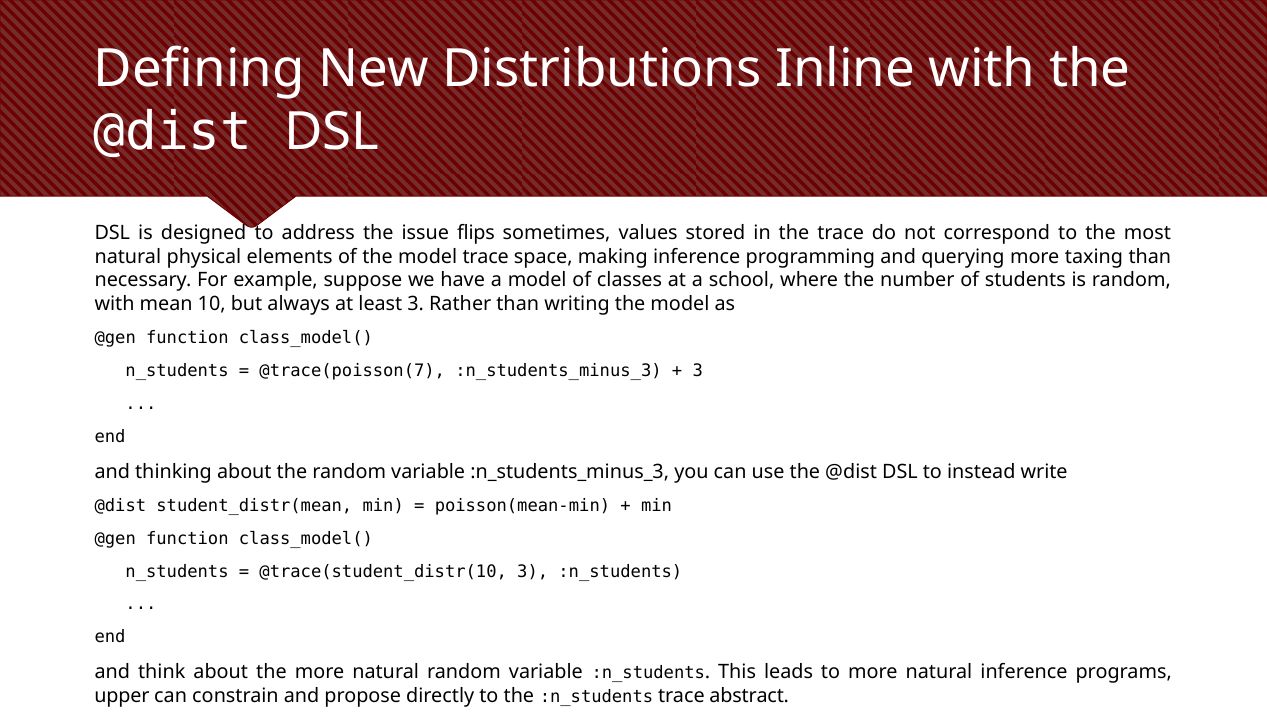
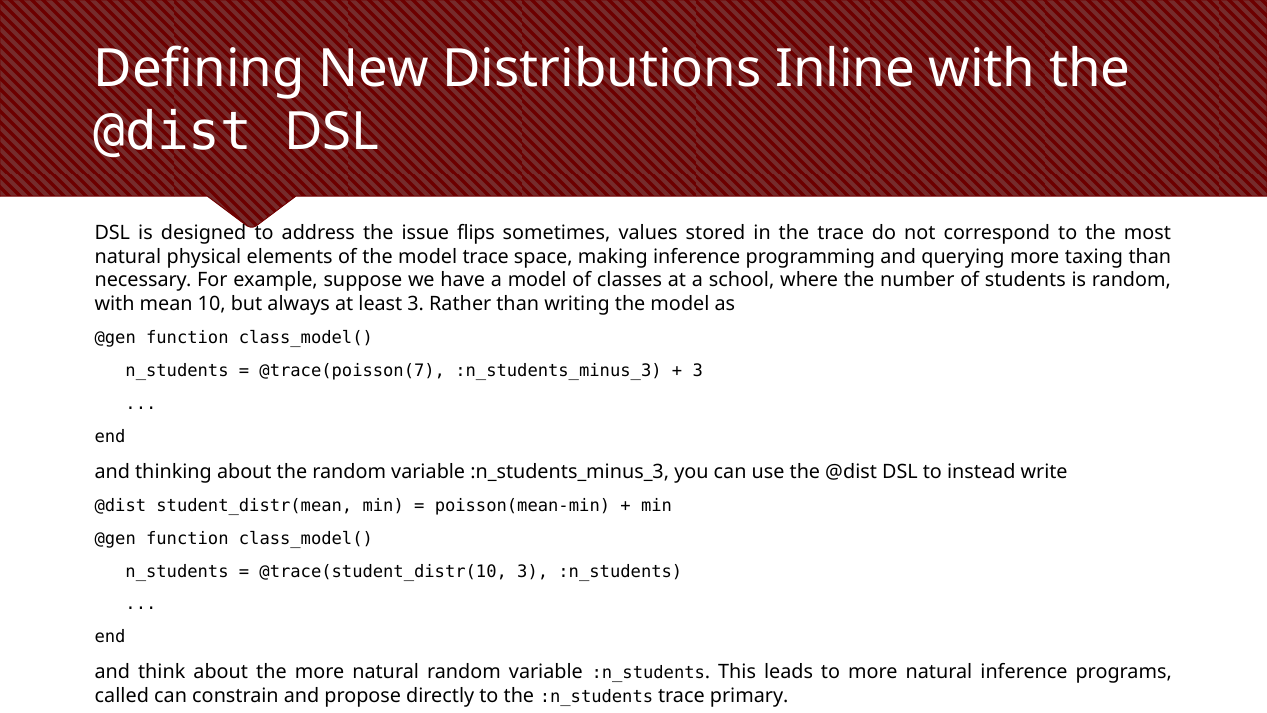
upper: upper -> called
abstract: abstract -> primary
